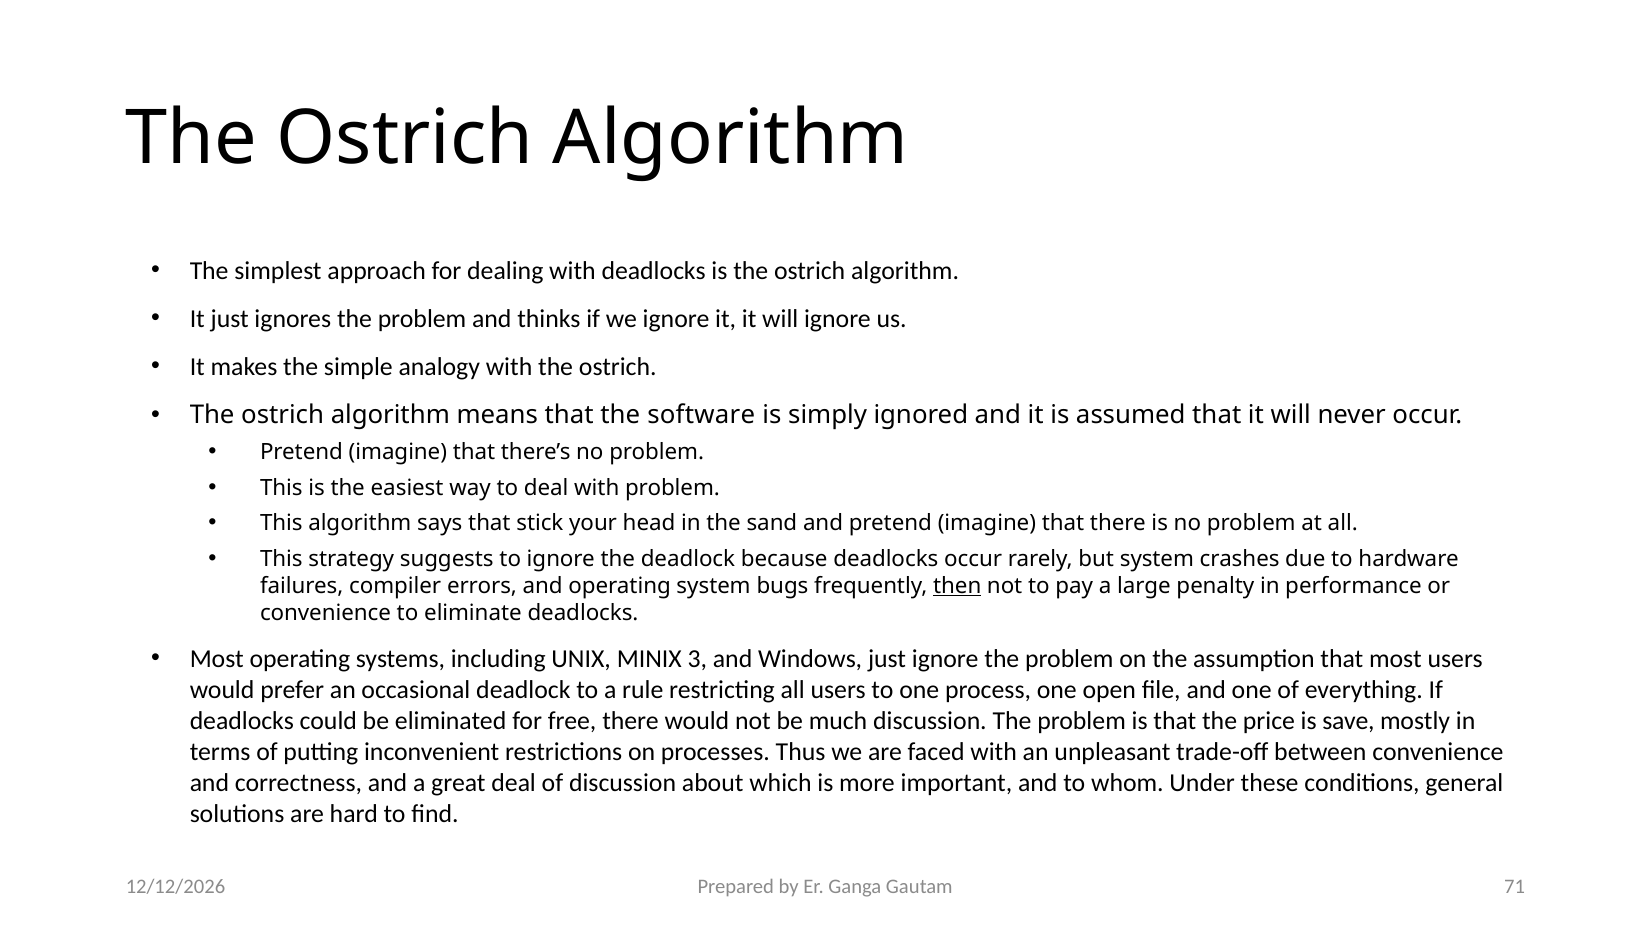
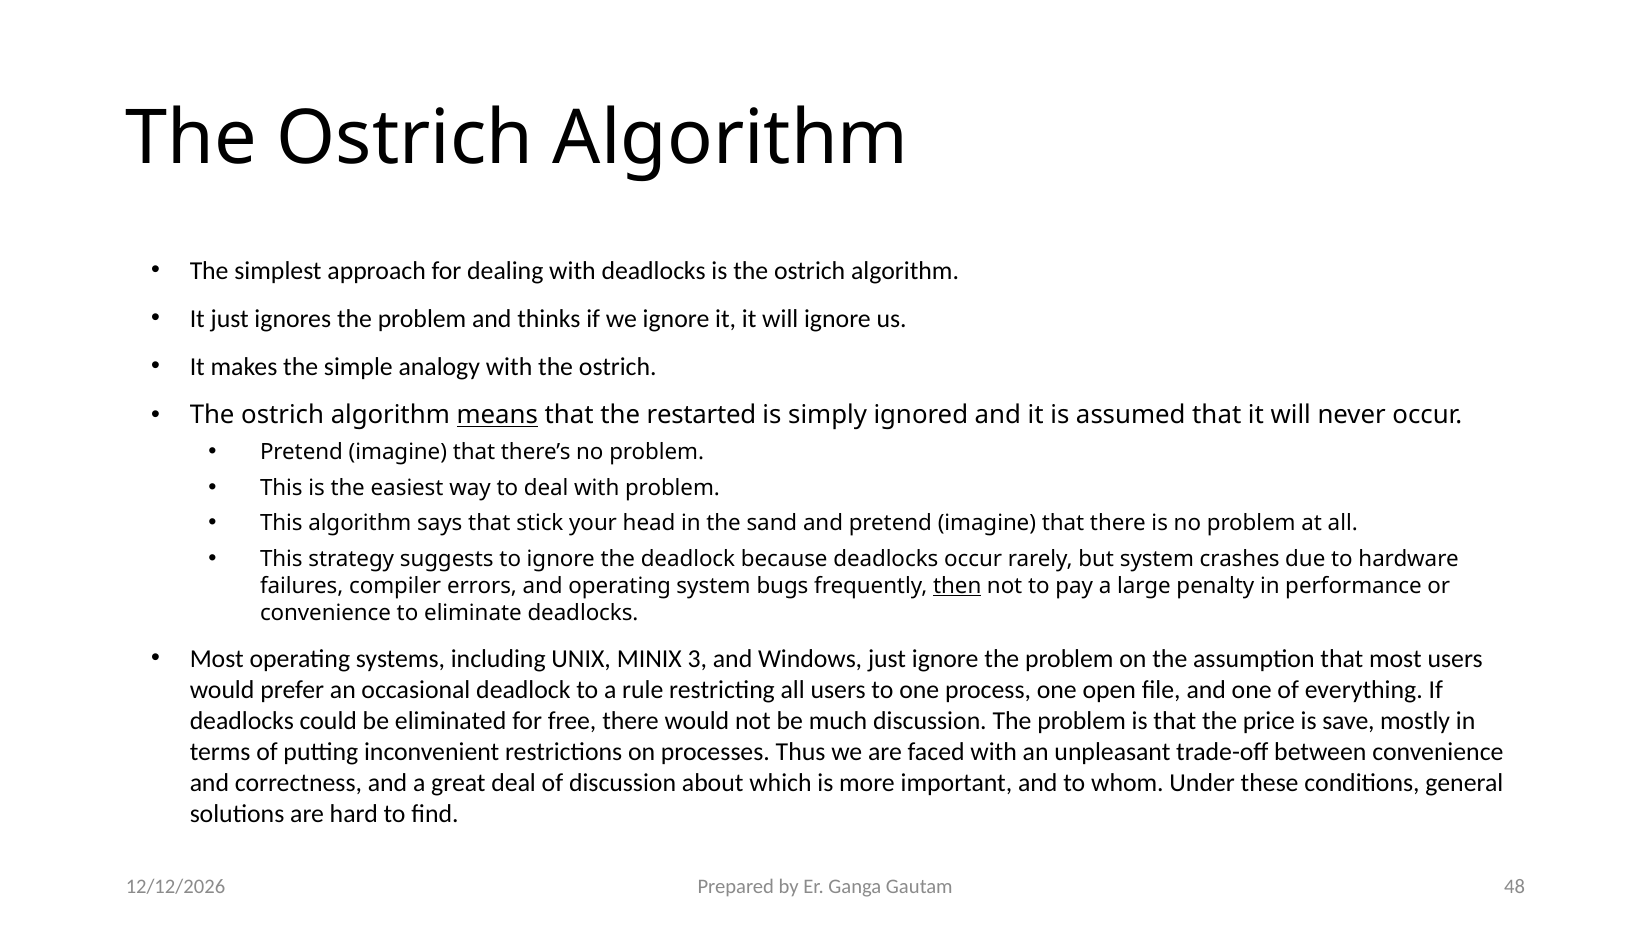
means underline: none -> present
software: software -> restarted
71: 71 -> 48
